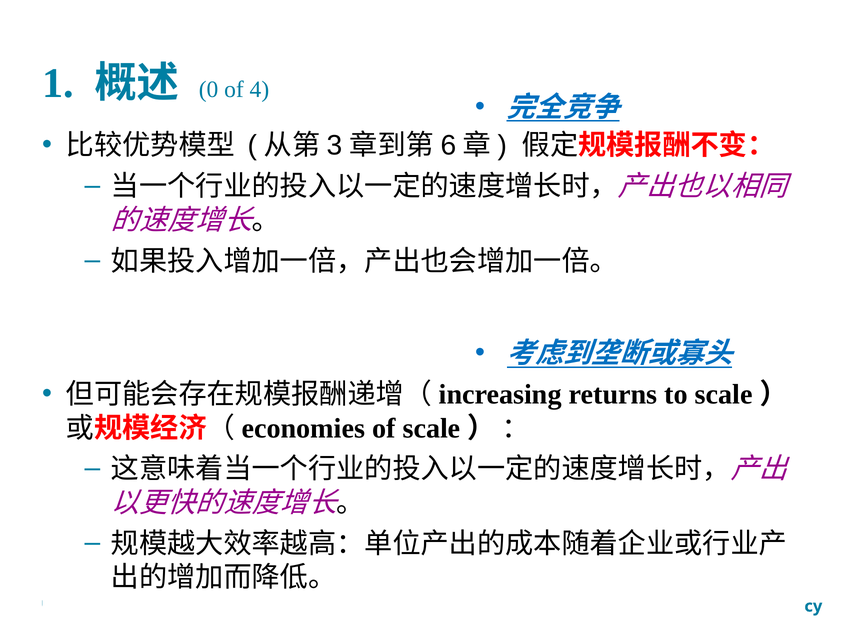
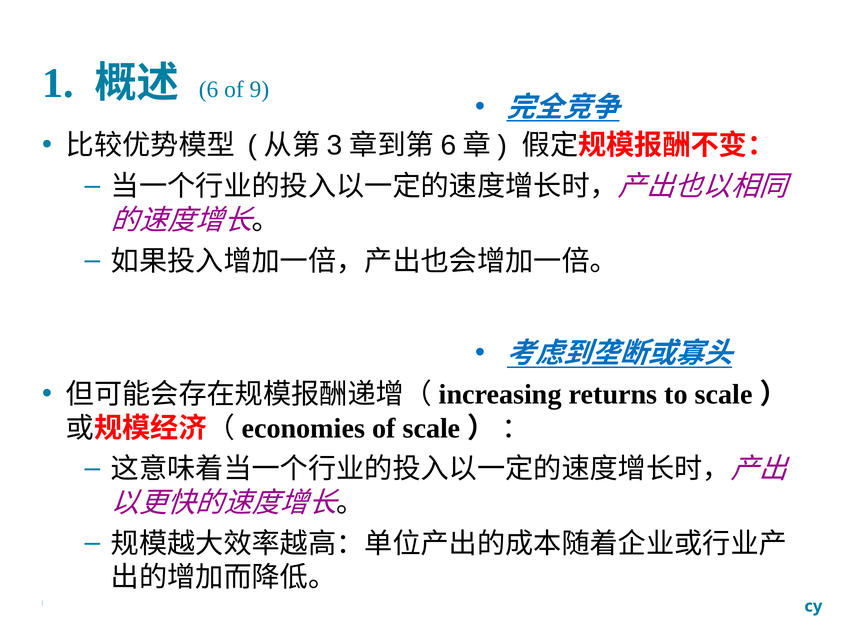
0: 0 -> 6
4: 4 -> 9
